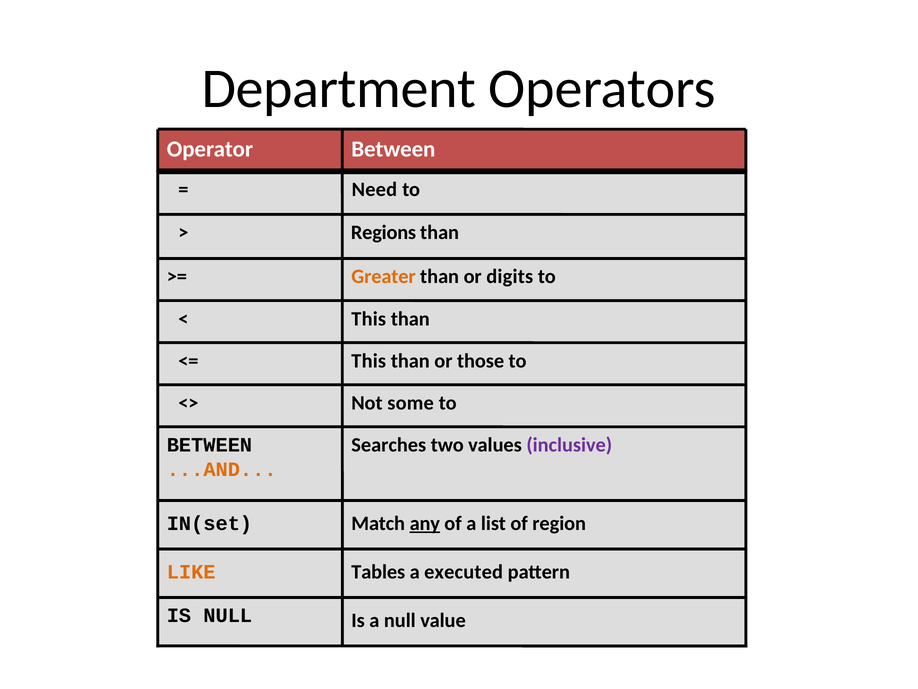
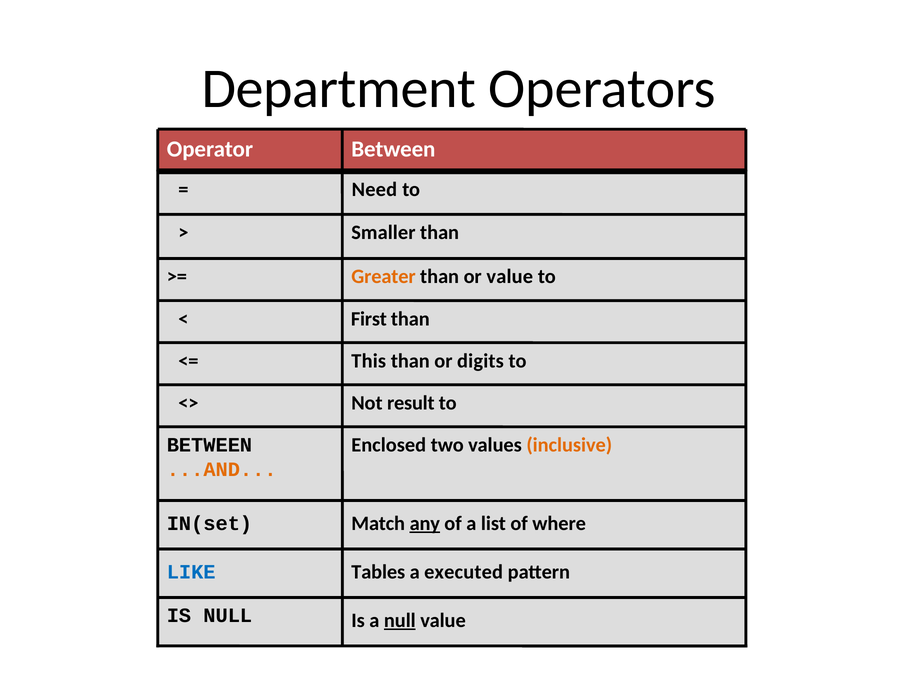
Regions: Regions -> Smaller
or digits: digits -> value
This at (369, 319): This -> First
those: those -> digits
some: some -> result
Searches: Searches -> Enclosed
inclusive colour: purple -> orange
region: region -> where
LIKE colour: orange -> blue
null at (400, 620) underline: none -> present
